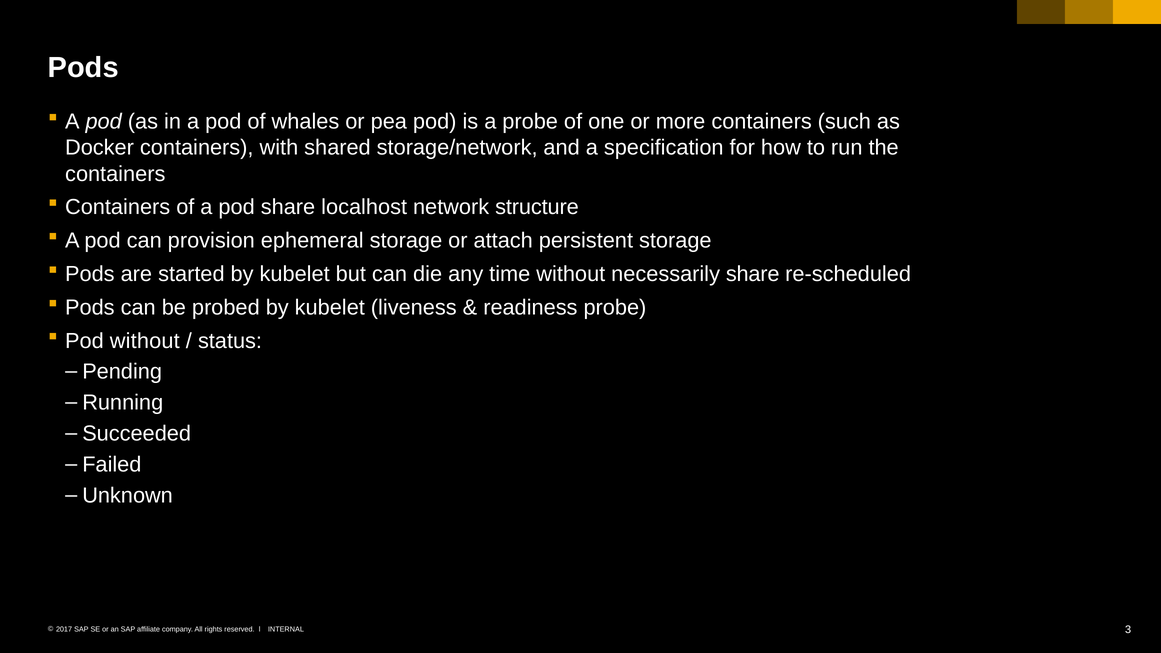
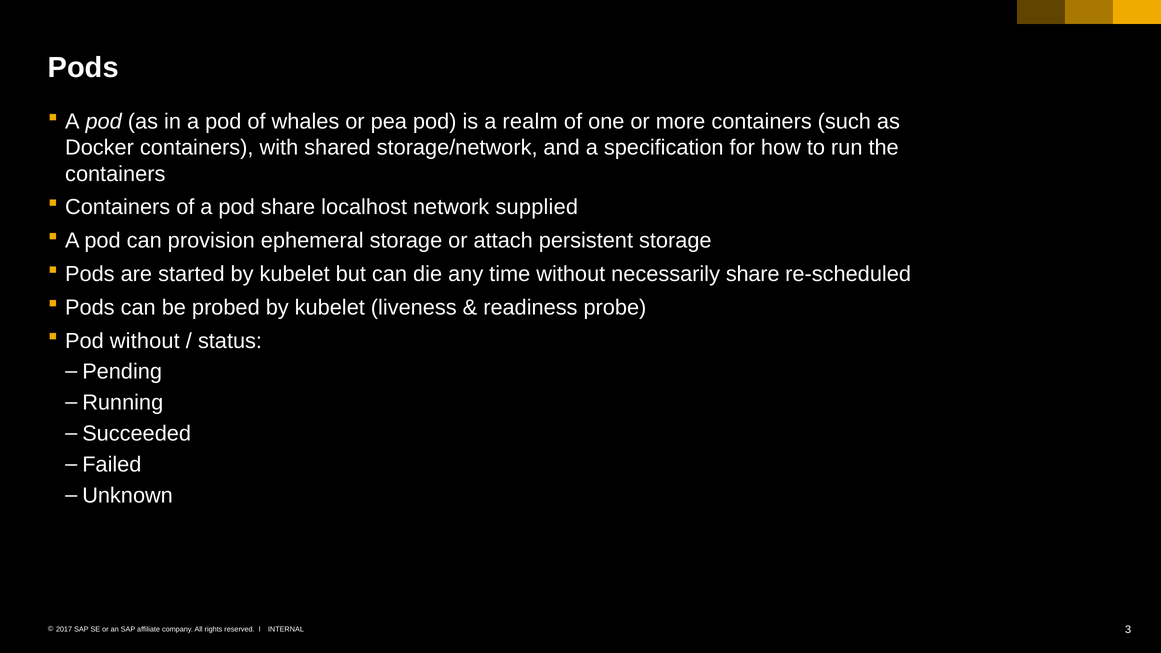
a probe: probe -> realm
structure: structure -> supplied
